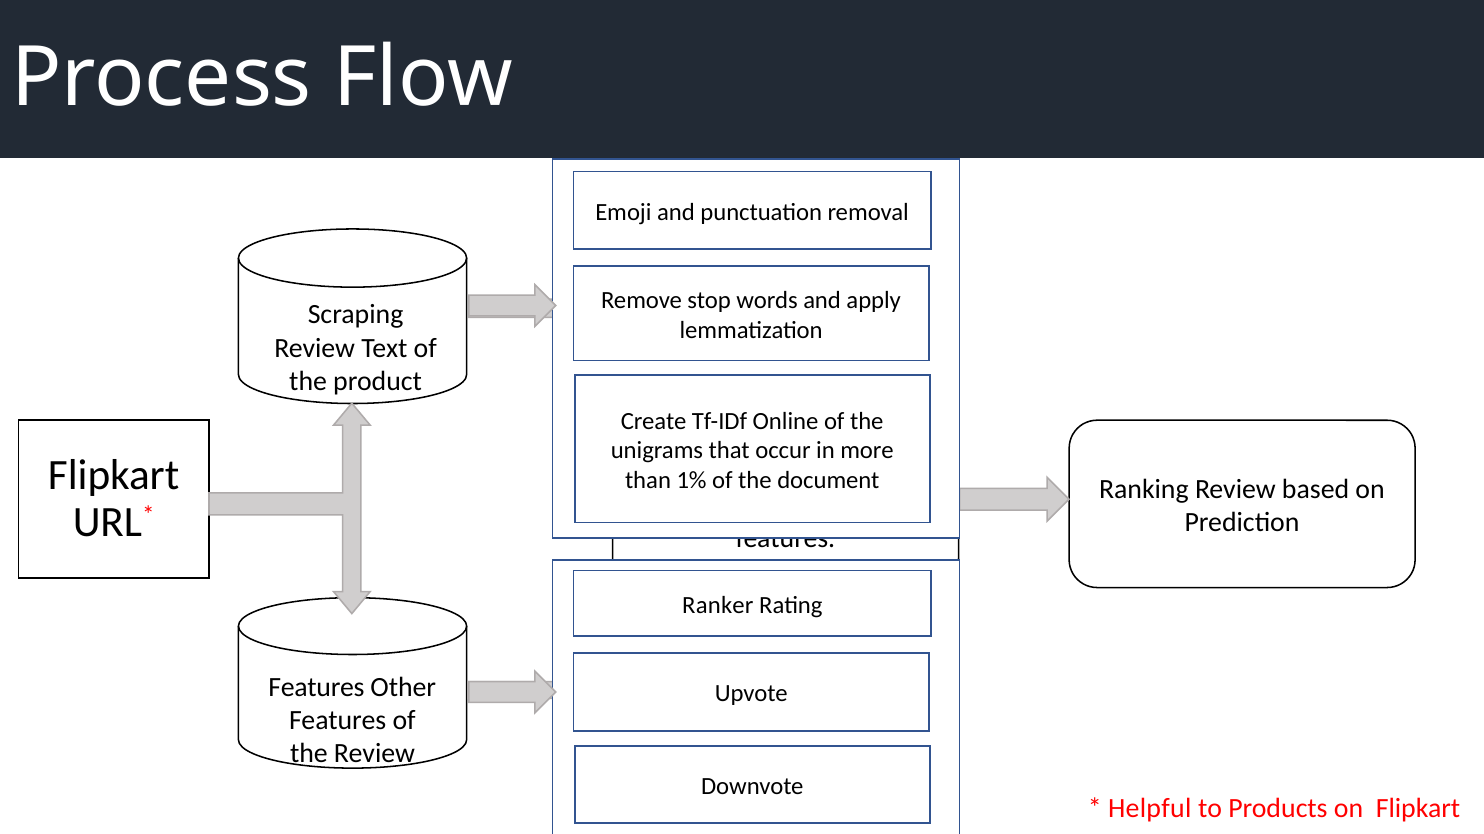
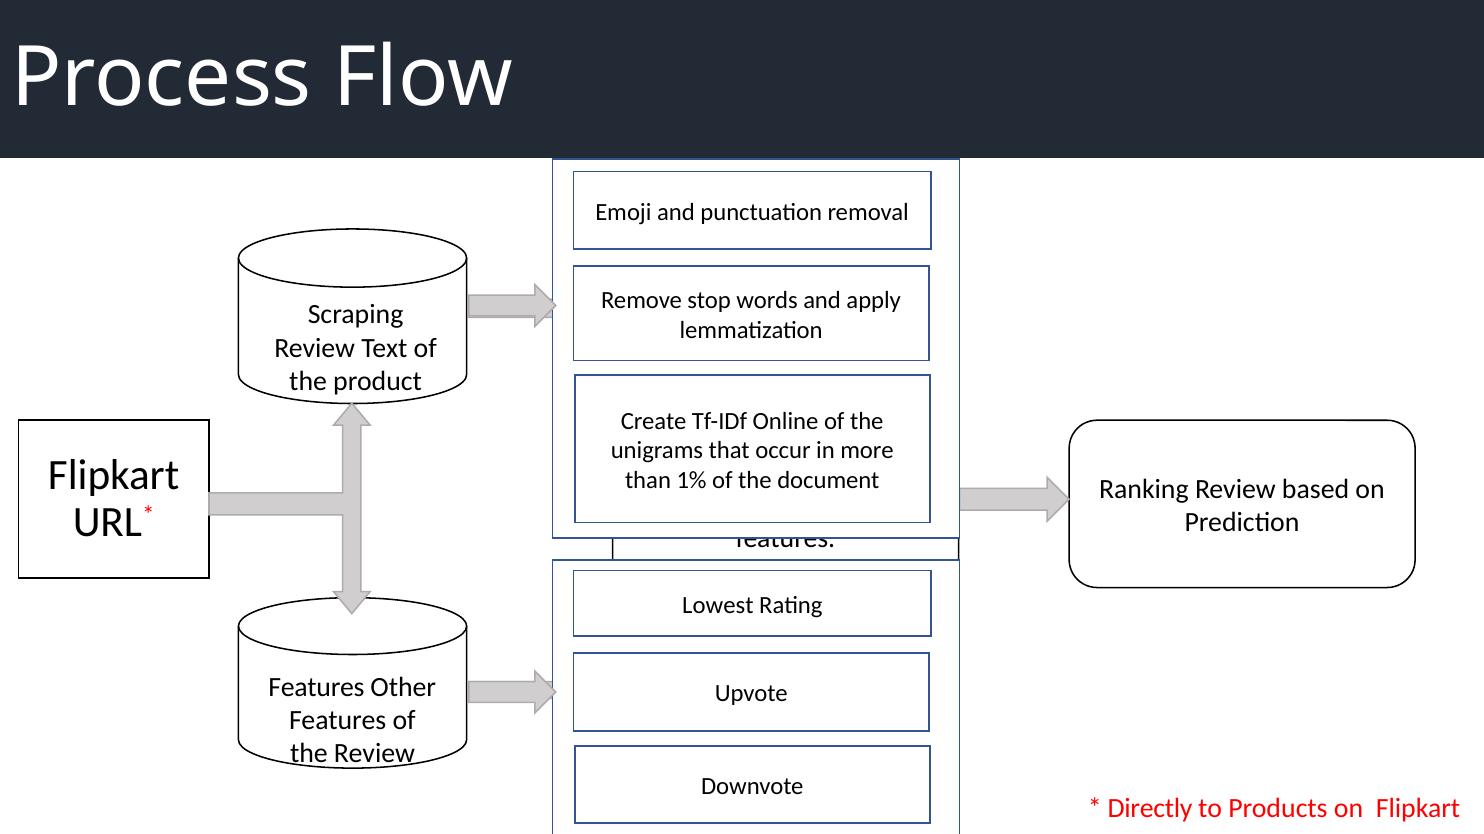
Ranker: Ranker -> Lowest
Helpful: Helpful -> Directly
